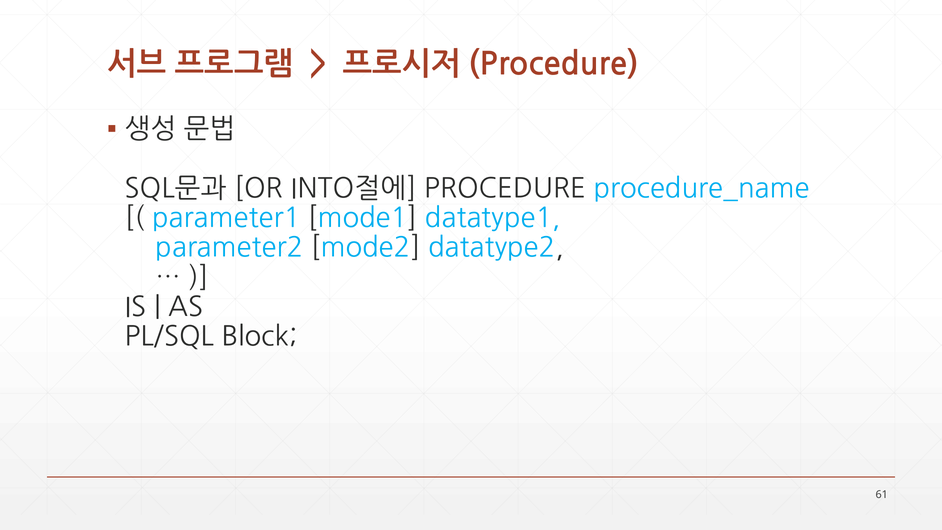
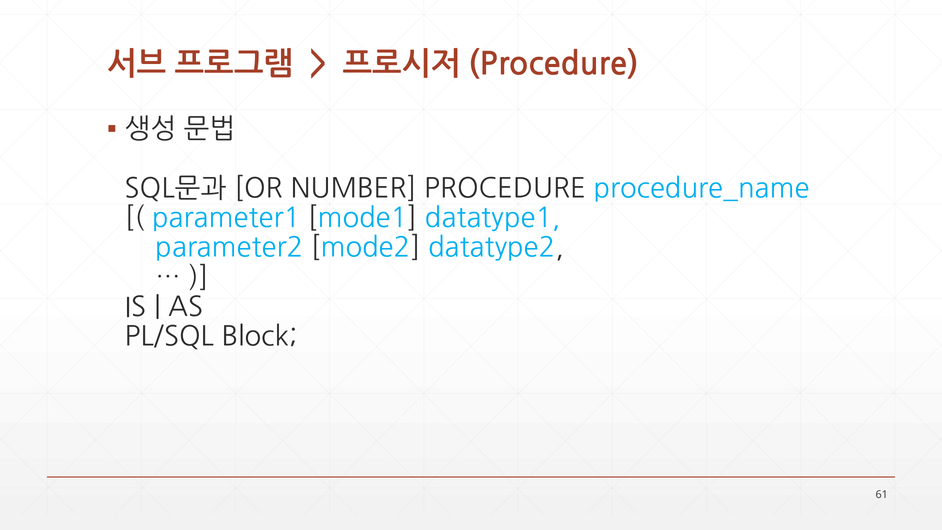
INTO절에: INTO절에 -> NUMBER
